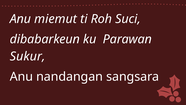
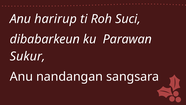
miemut: miemut -> harirup
